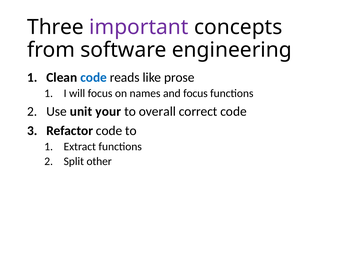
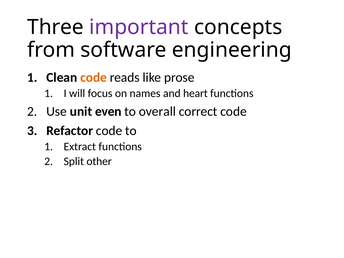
code at (94, 78) colour: blue -> orange
and focus: focus -> heart
your: your -> even
